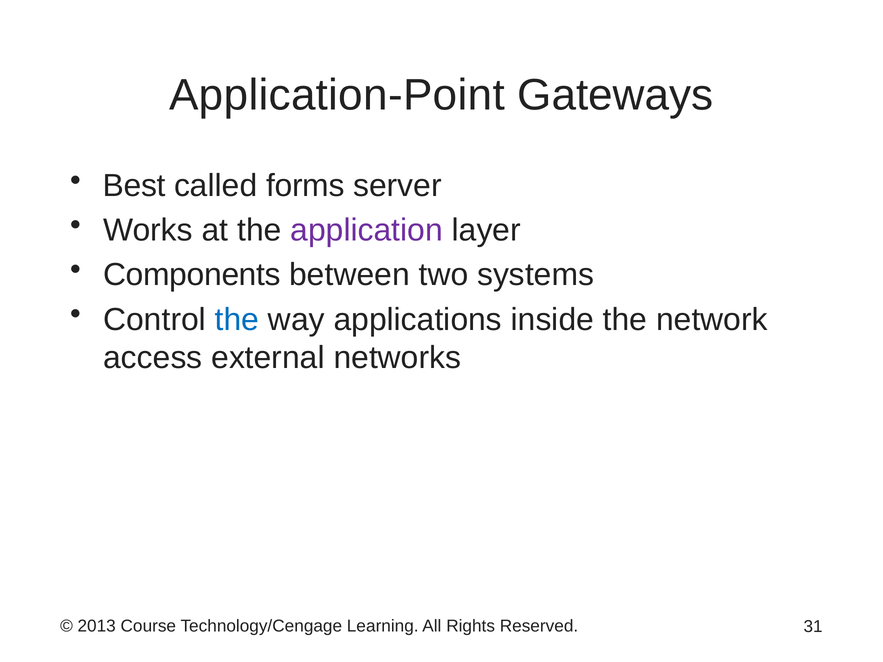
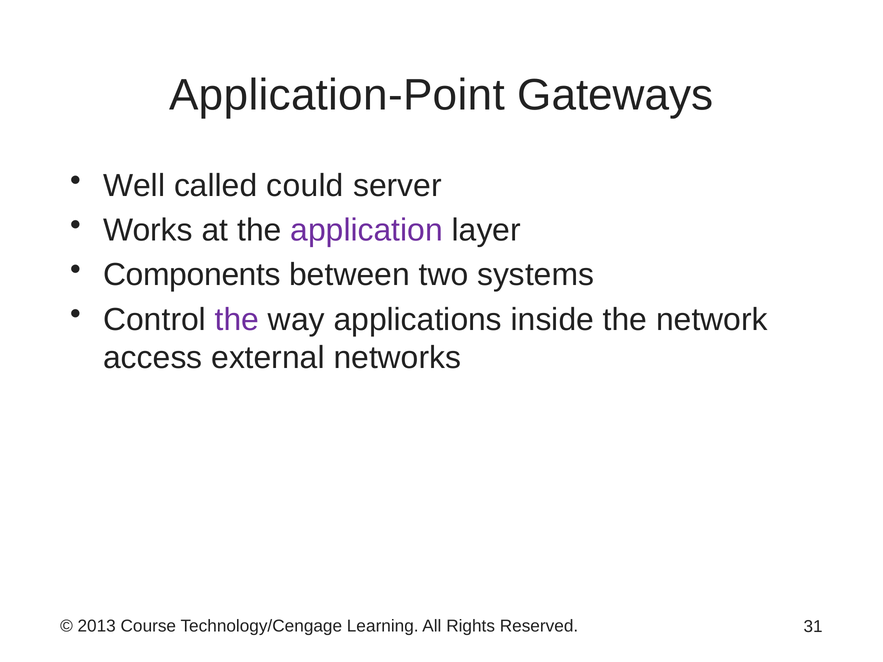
Best: Best -> Well
forms: forms -> could
the at (237, 320) colour: blue -> purple
